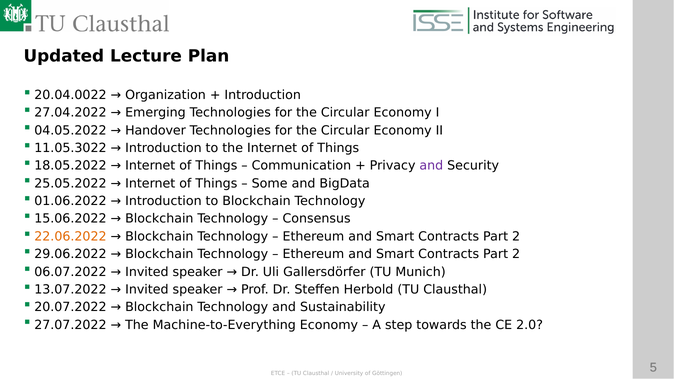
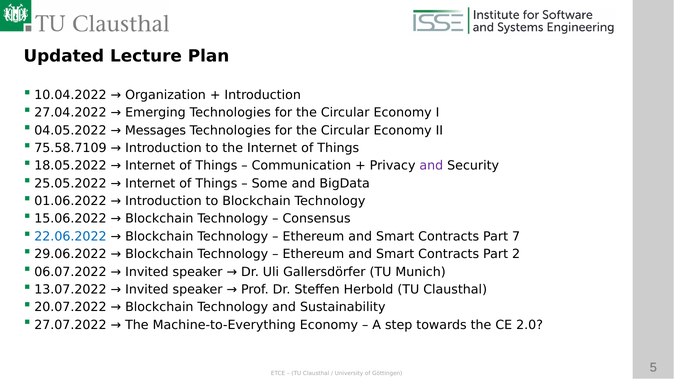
20.04.0022: 20.04.0022 -> 10.04.2022
Handover: Handover -> Messages
11.05.3022: 11.05.3022 -> 75.58.7109
22.06.2022 colour: orange -> blue
2 at (516, 237): 2 -> 7
